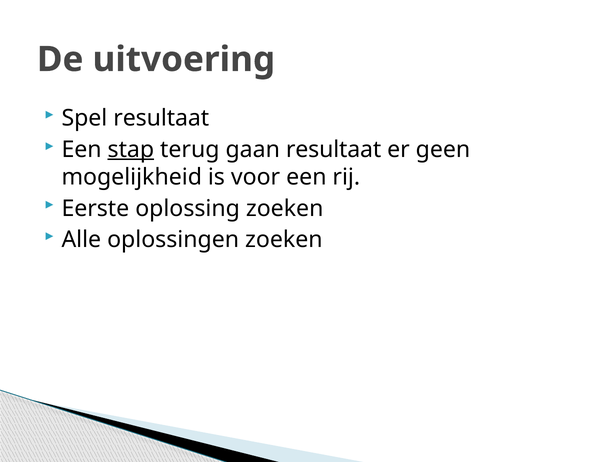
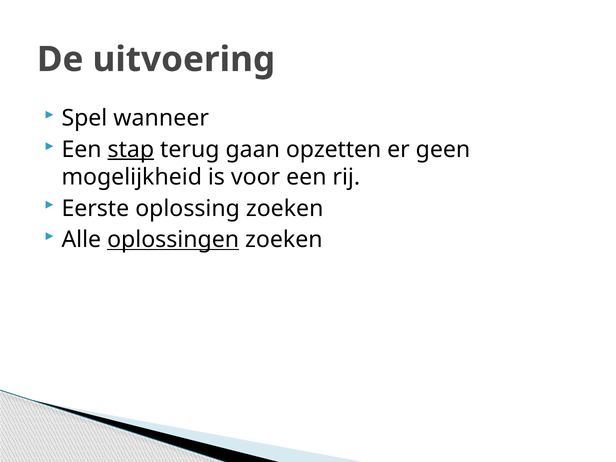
Spel resultaat: resultaat -> wanneer
gaan resultaat: resultaat -> opzetten
oplossingen underline: none -> present
